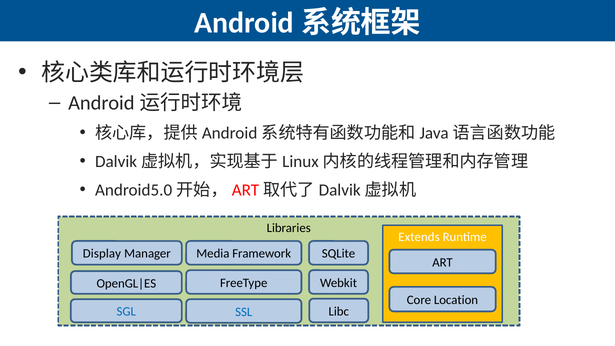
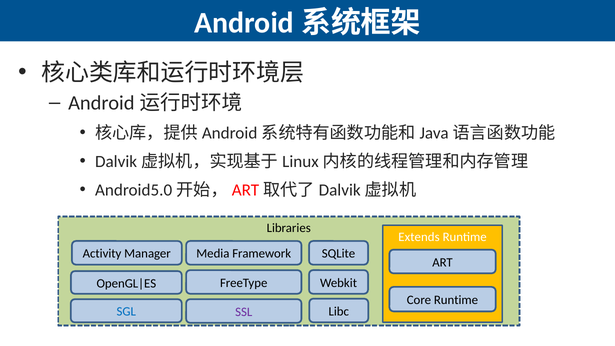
Display: Display -> Activity
Core Location: Location -> Runtime
SSL colour: blue -> purple
